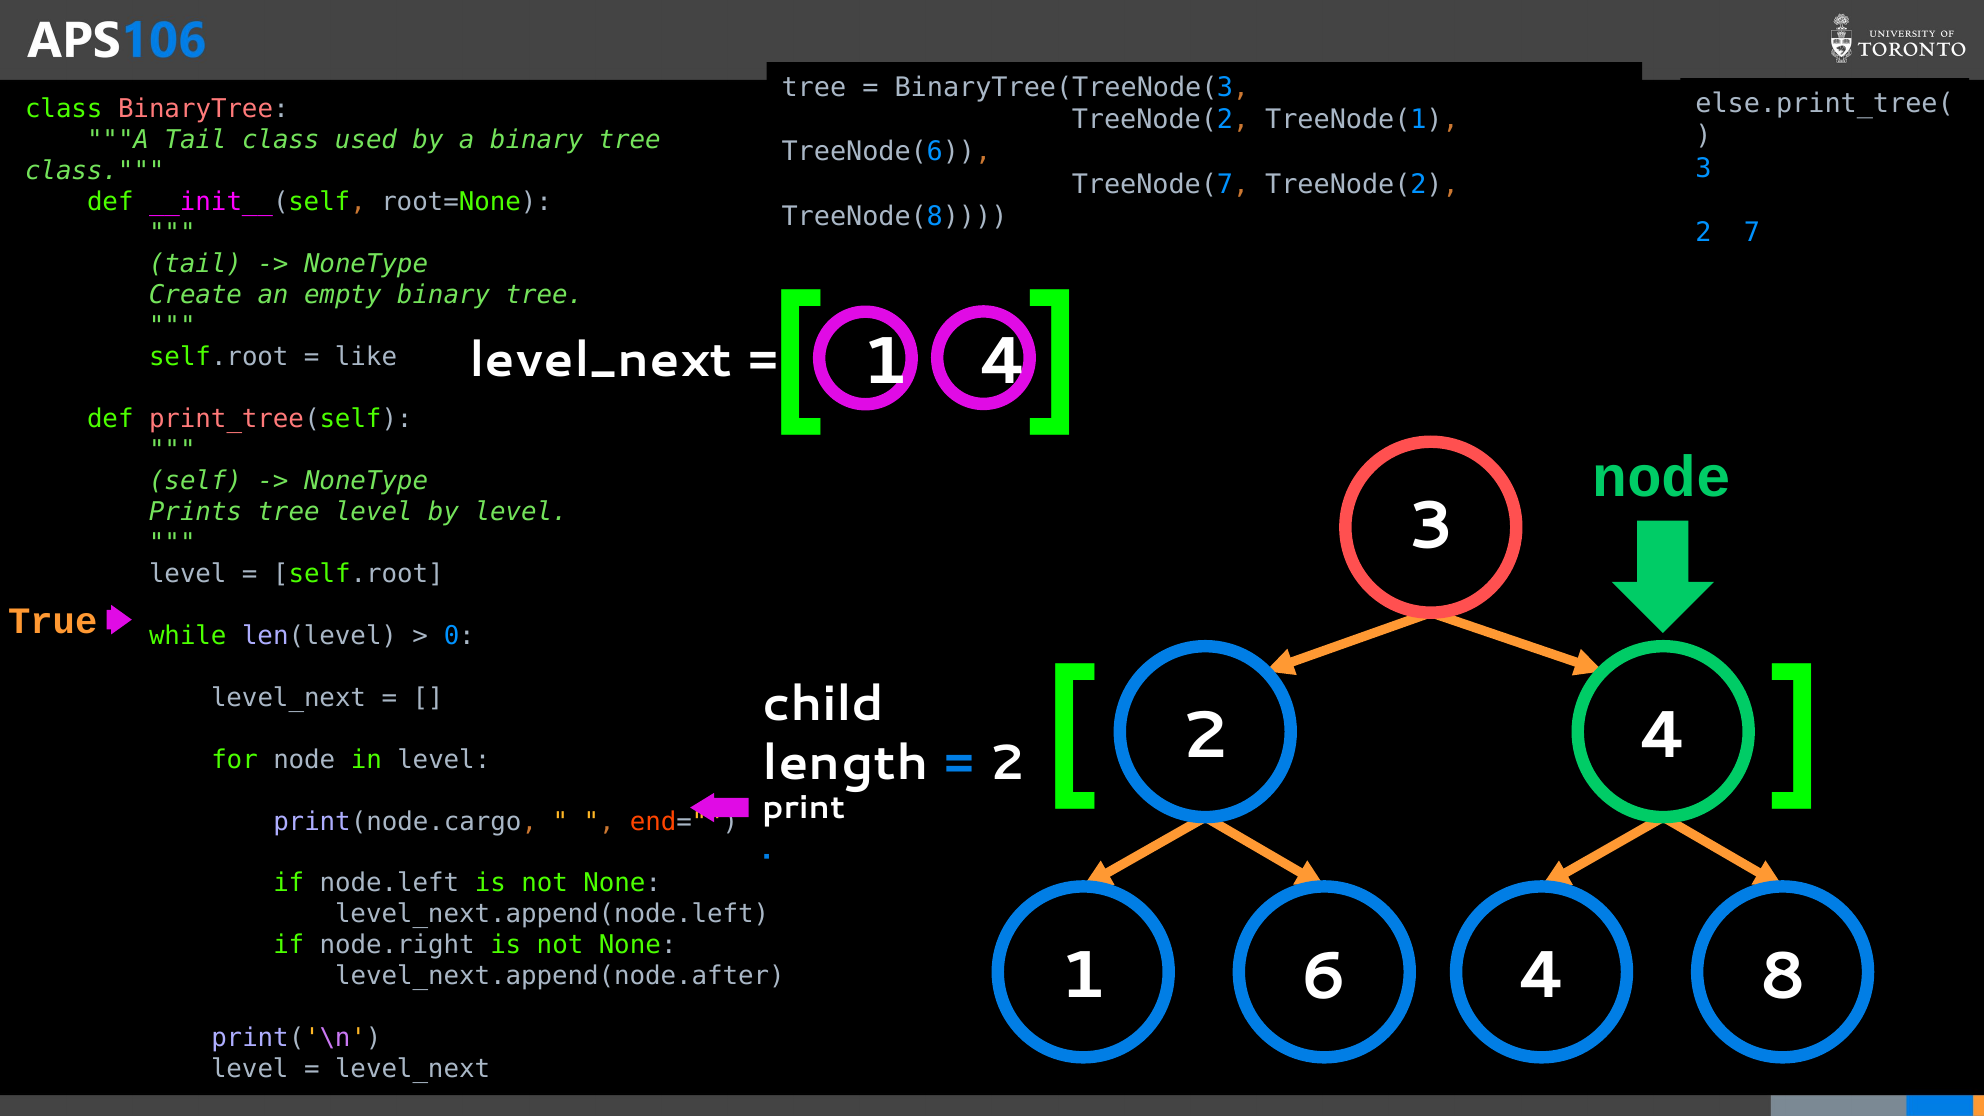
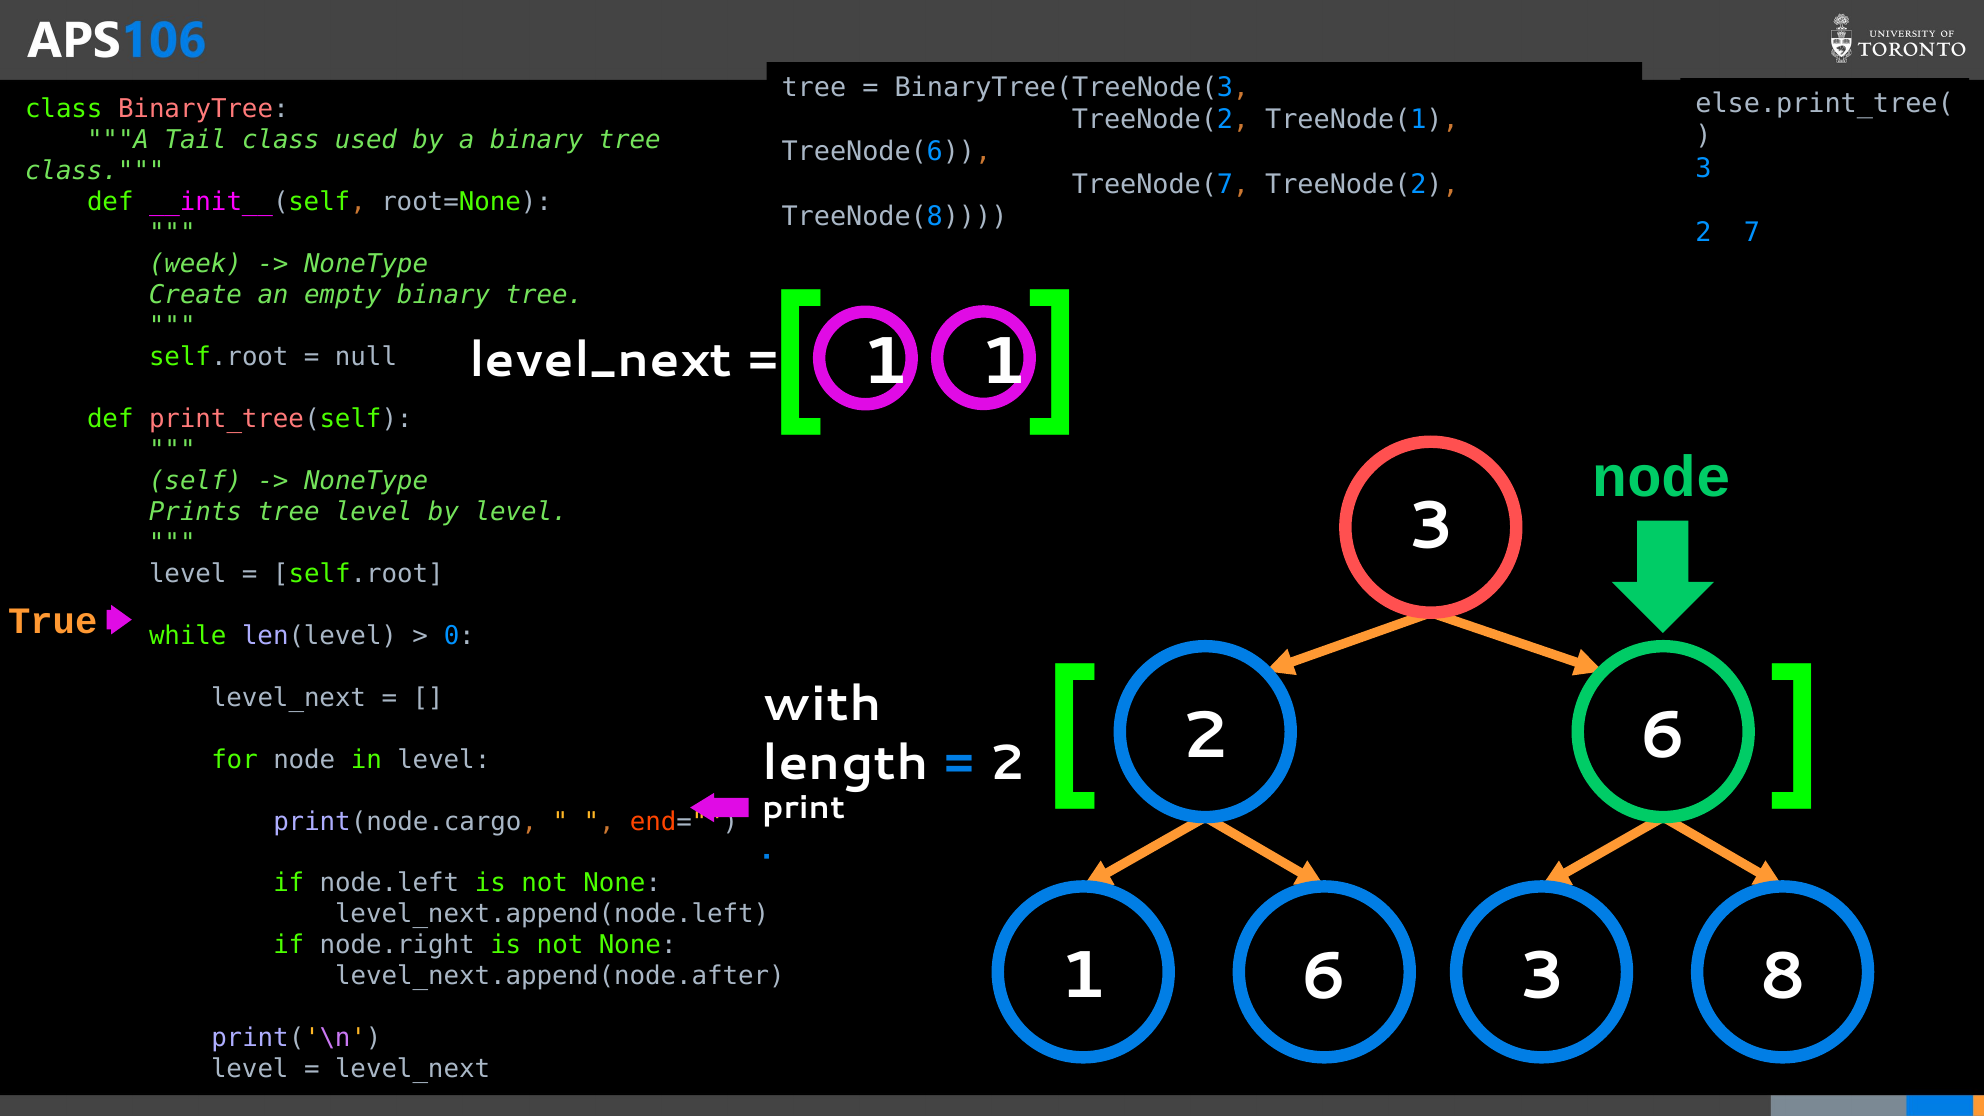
tail at (195, 264): tail -> week
1 4: 4 -> 1
like: like -> null
child: child -> with
2 4: 4 -> 6
6 4: 4 -> 3
